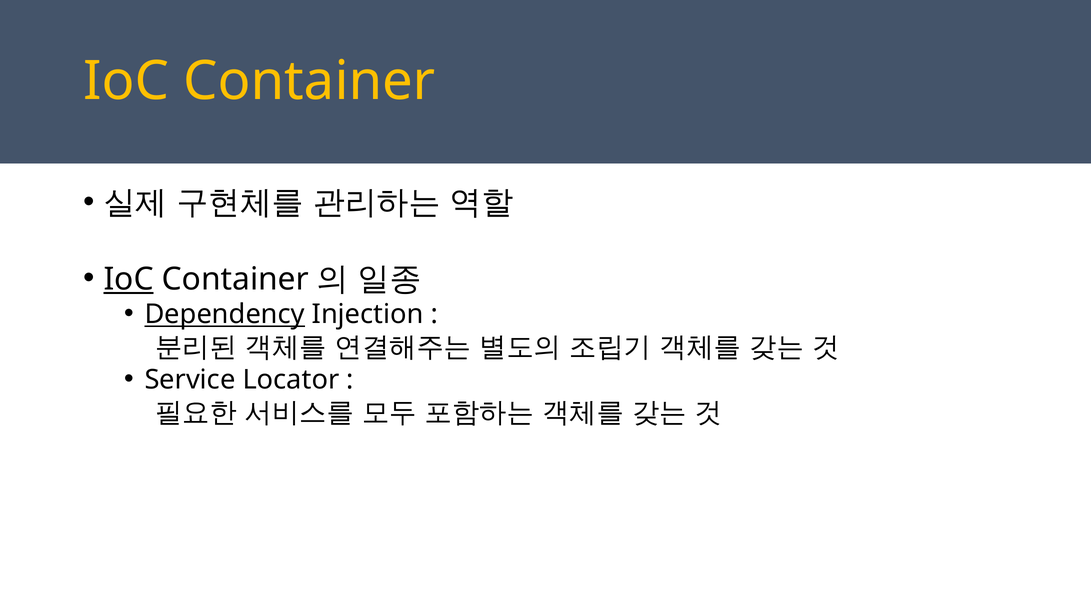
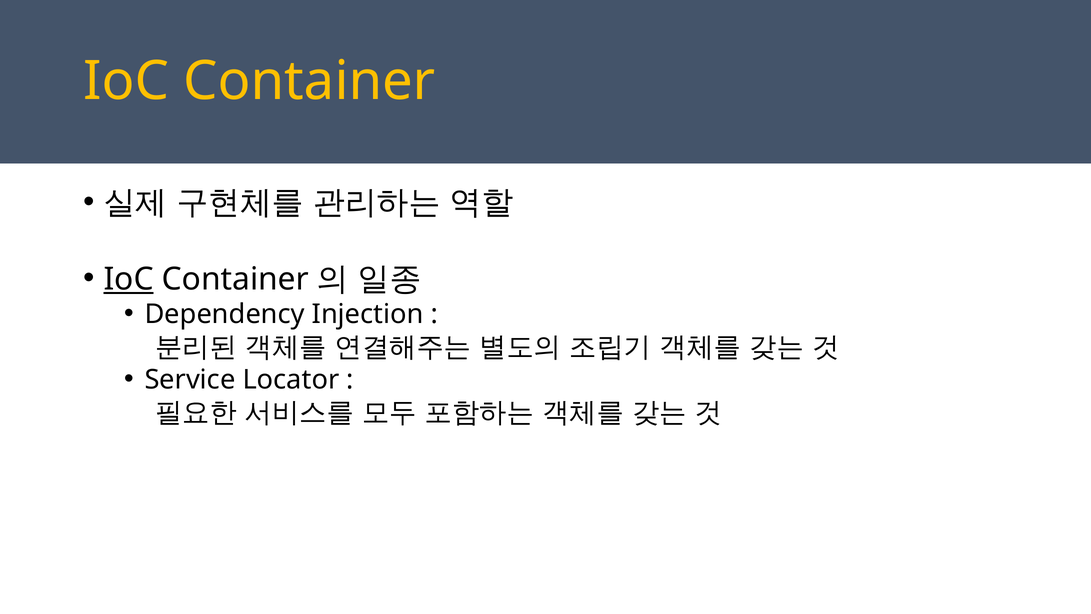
Dependency underline: present -> none
